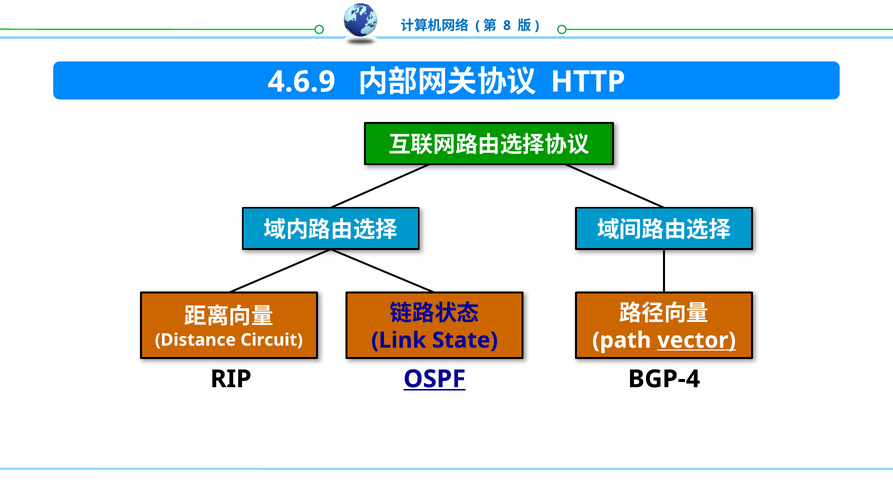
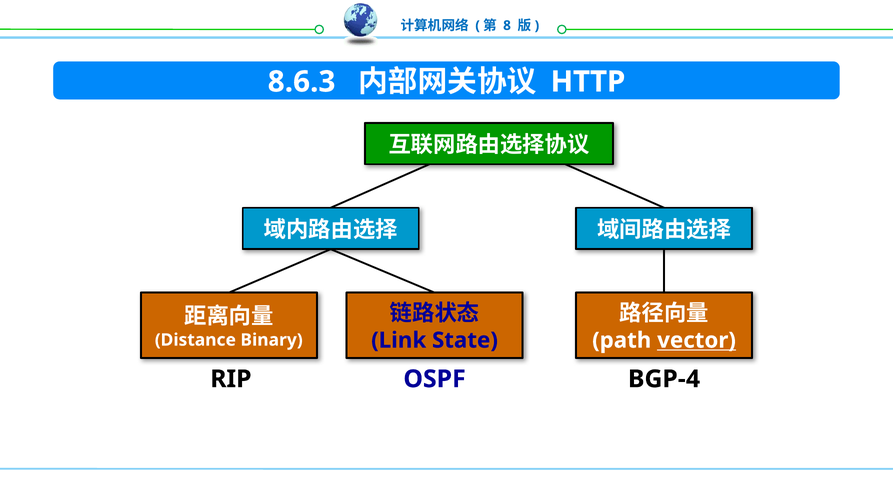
4.6.9: 4.6.9 -> 8.6.3
Circuit: Circuit -> Binary
OSPF underline: present -> none
